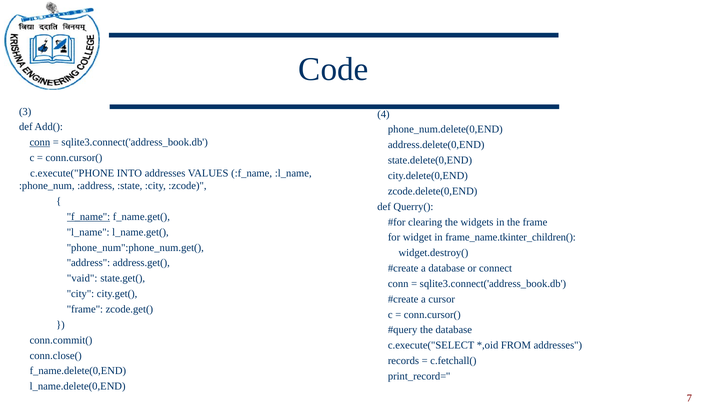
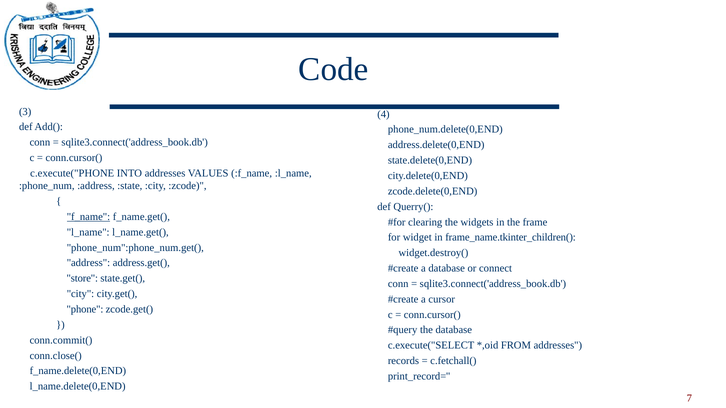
conn at (40, 142) underline: present -> none
vaid: vaid -> store
frame at (85, 310): frame -> phone
